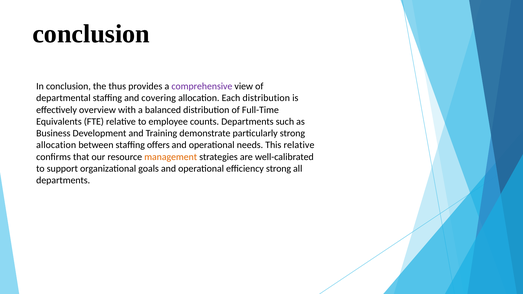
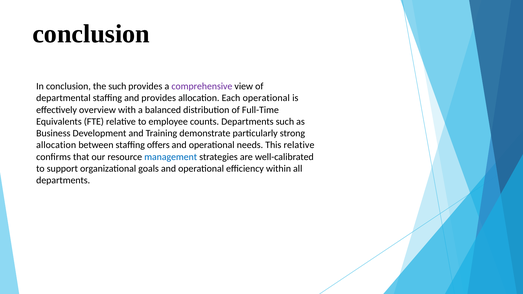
the thus: thus -> such
and covering: covering -> provides
Each distribution: distribution -> operational
management colour: orange -> blue
efficiency strong: strong -> within
